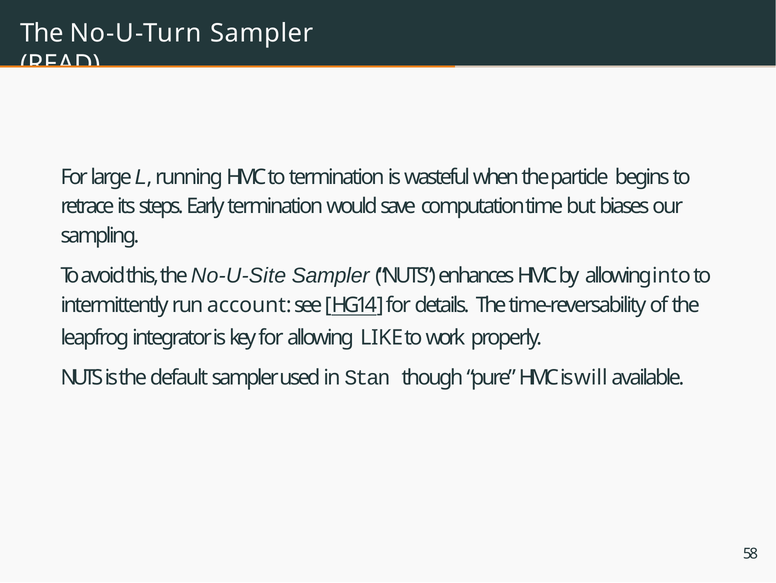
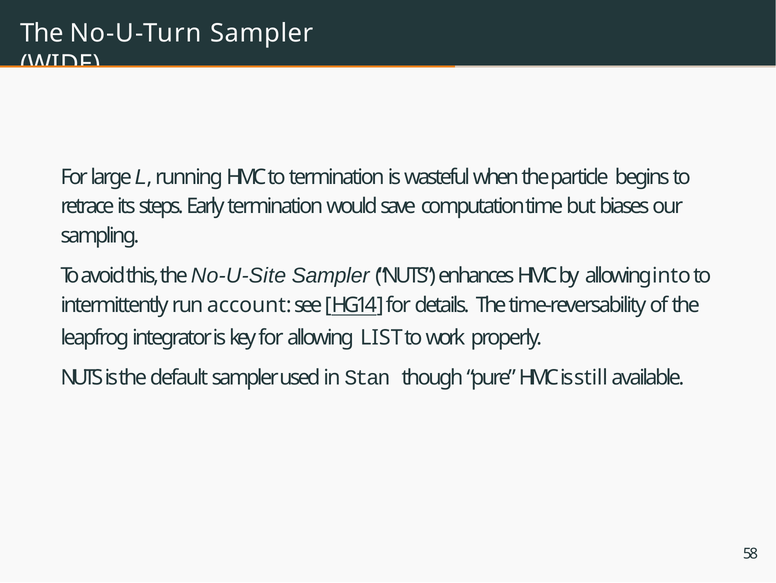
READ: READ -> WIDE
LIKE: LIKE -> LIST
will: will -> still
